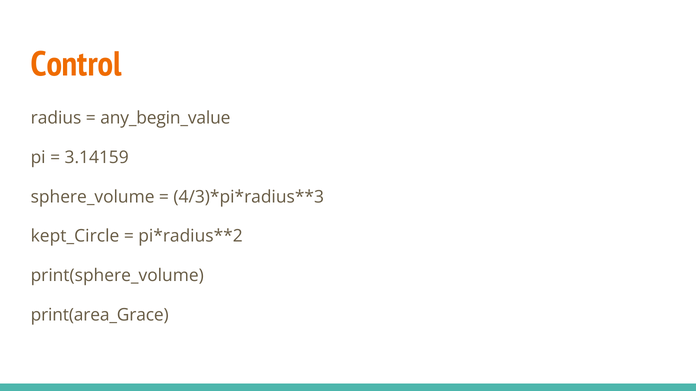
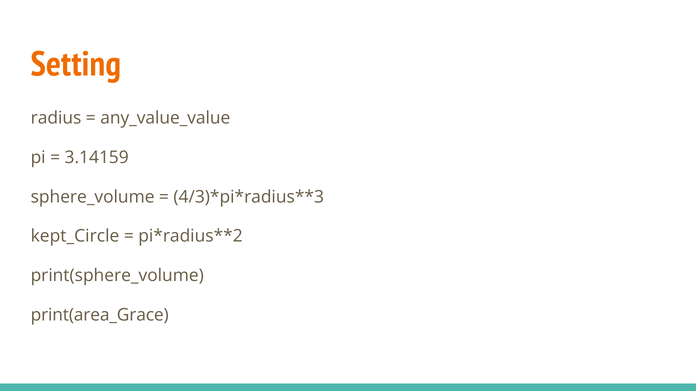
Control: Control -> Setting
any_begin_value: any_begin_value -> any_value_value
